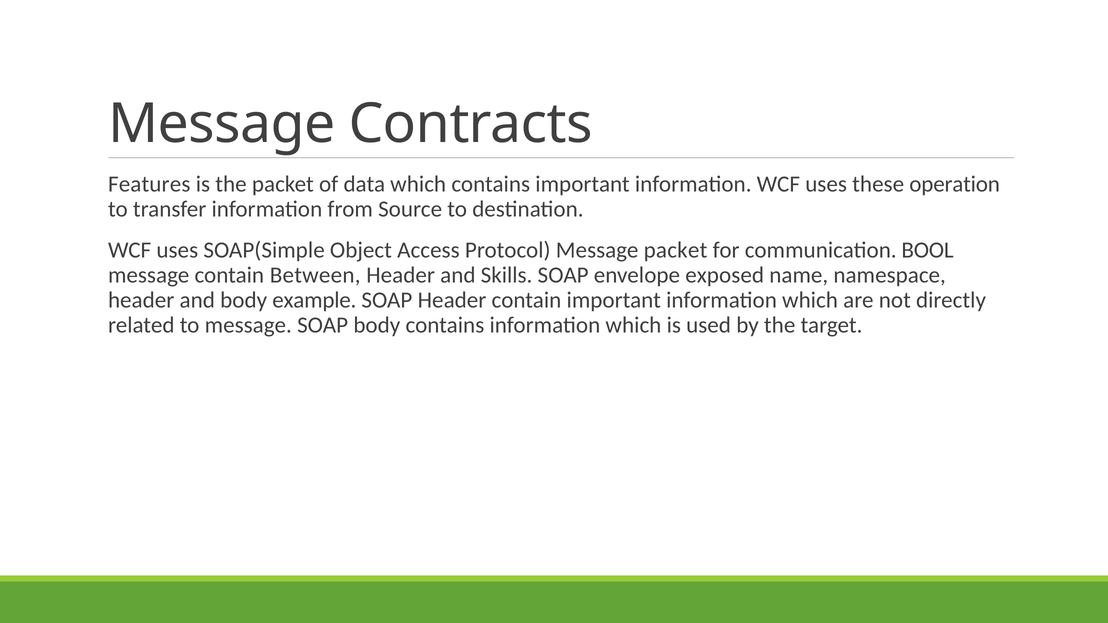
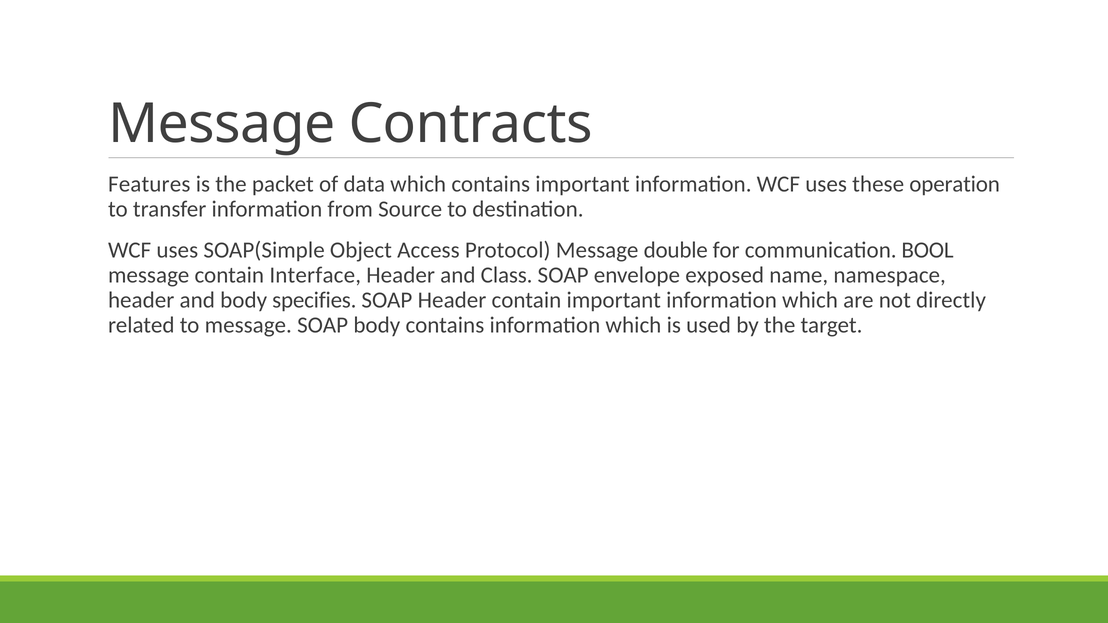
Message packet: packet -> double
Between: Between -> Interface
Skills: Skills -> Class
example: example -> specifies
